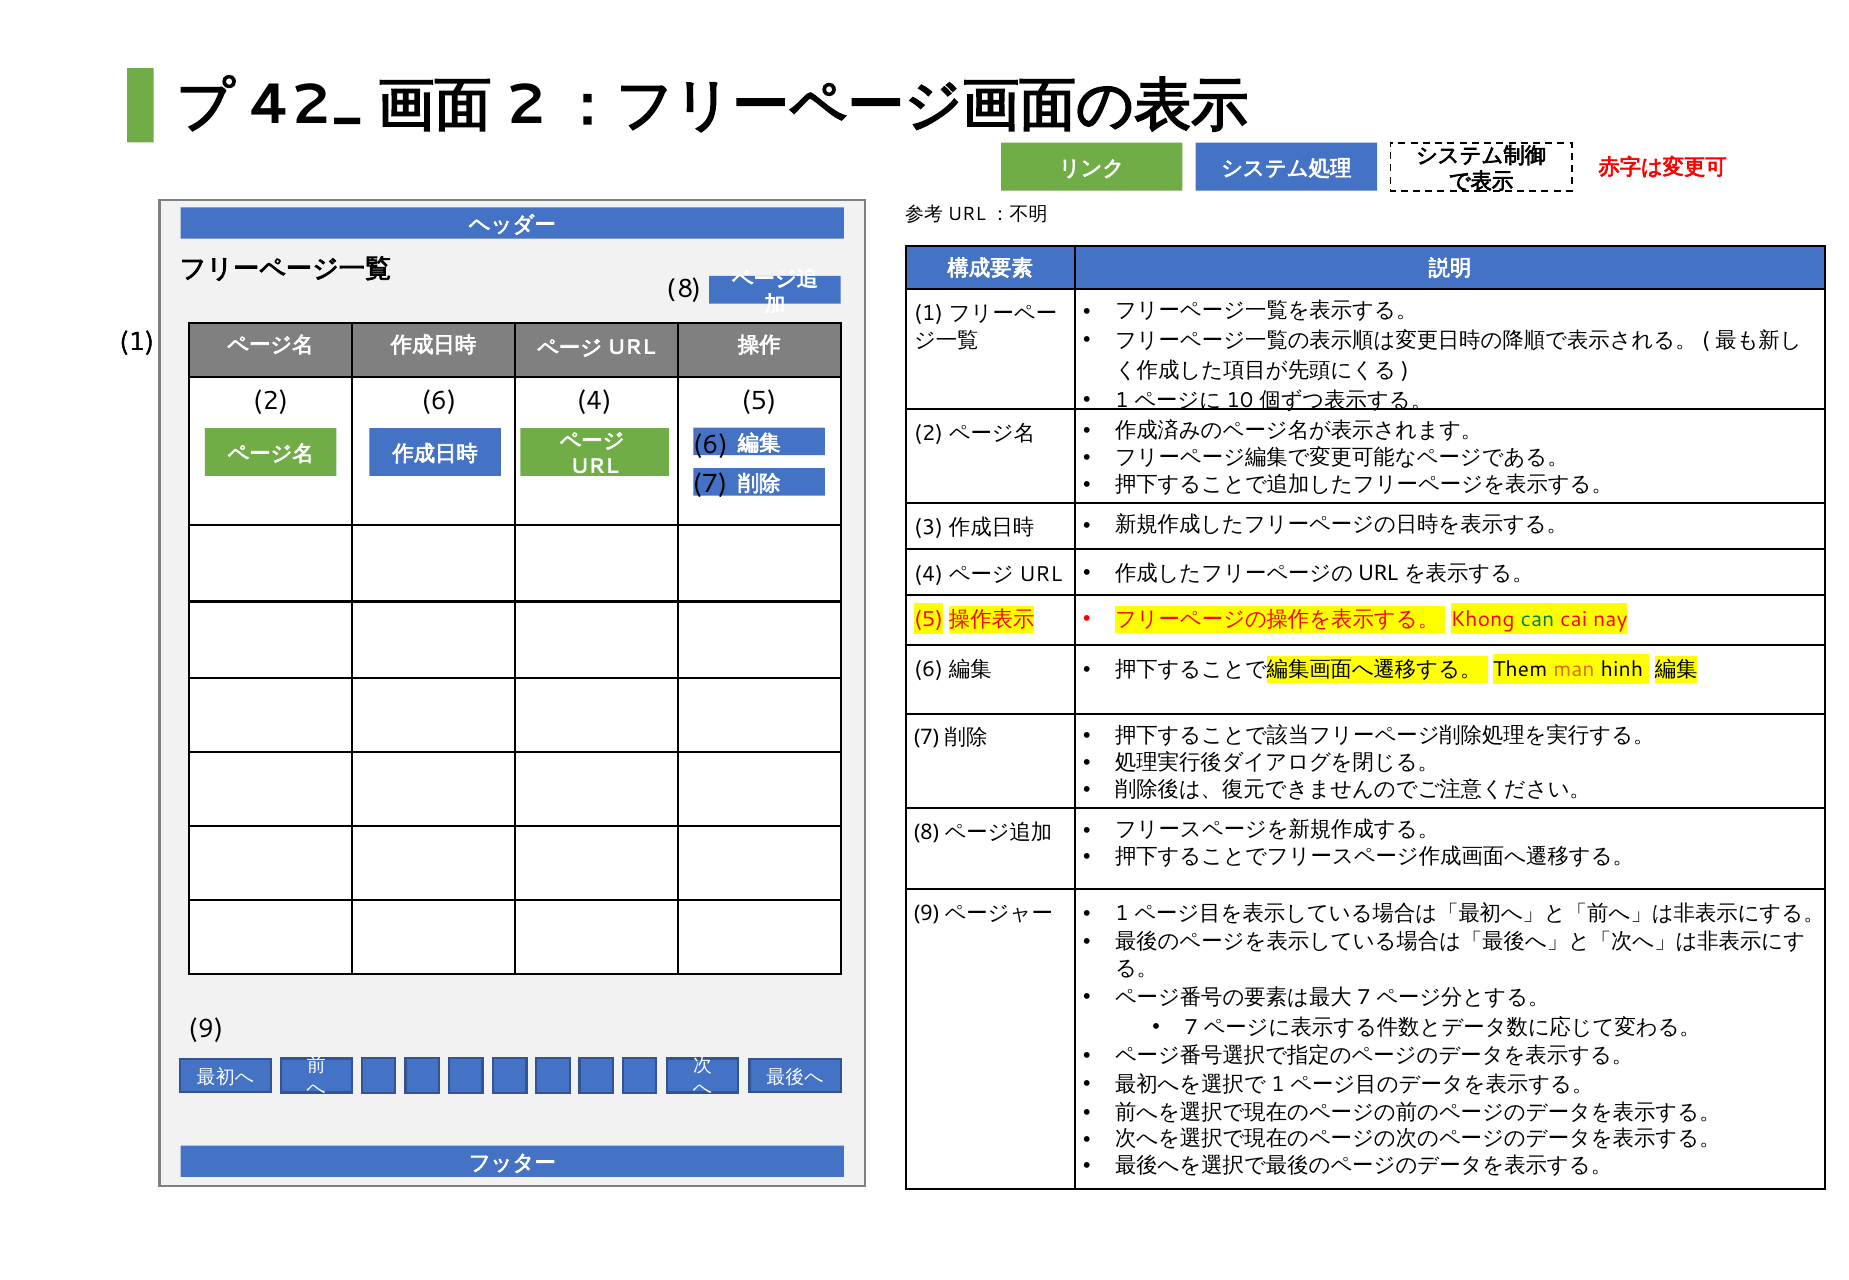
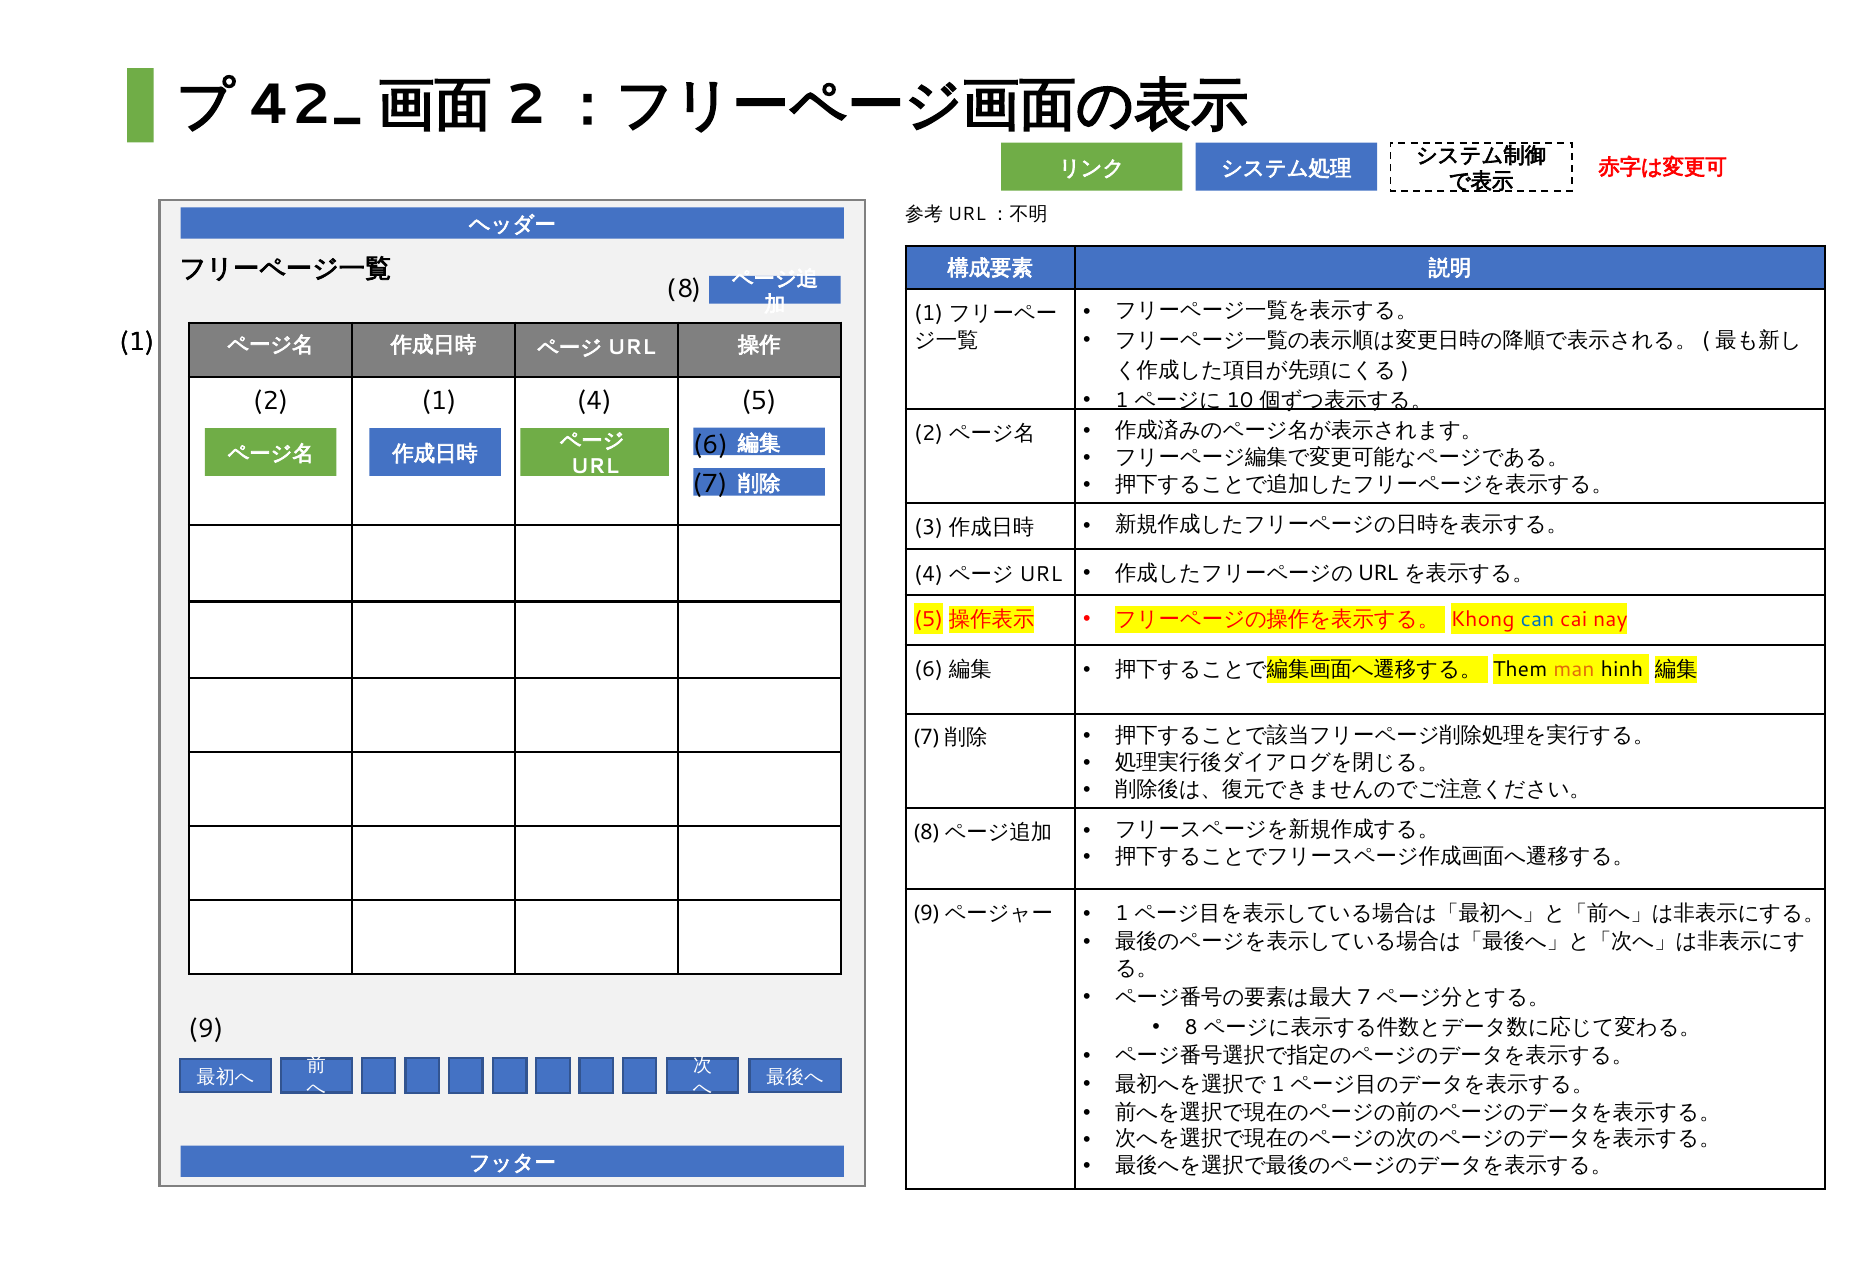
2 6: 6 -> 1
can colour: green -> blue
7 at (1191, 1028): 7 -> 8
